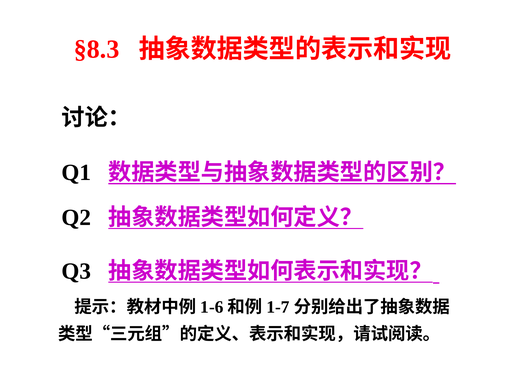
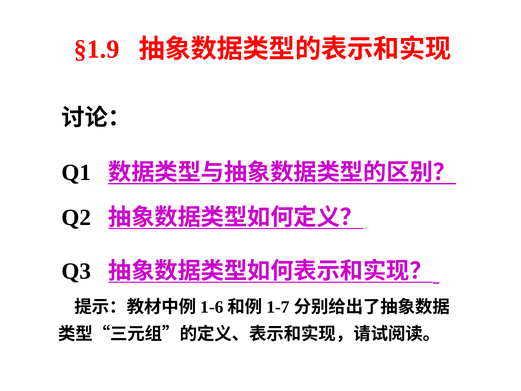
§8.3: §8.3 -> §1.9
